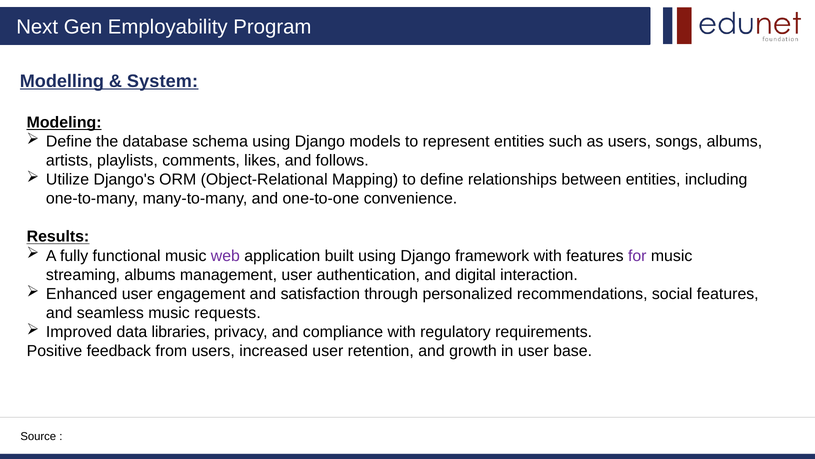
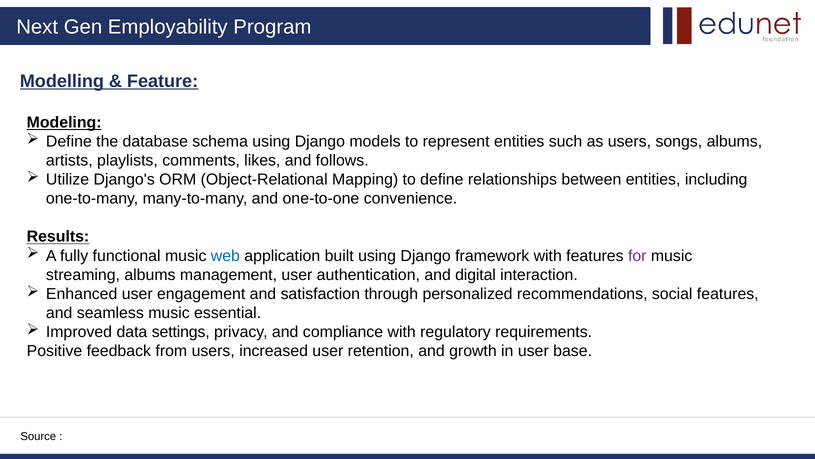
System: System -> Feature
web colour: purple -> blue
requests: requests -> essential
libraries: libraries -> settings
